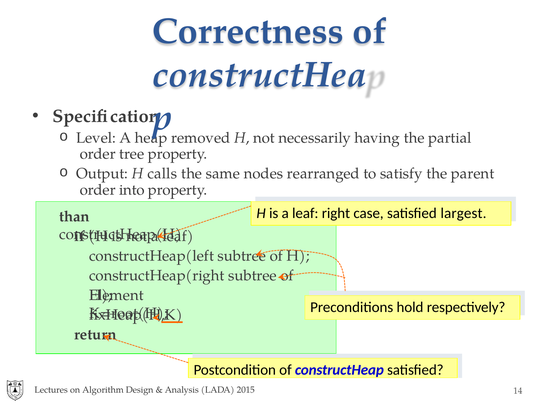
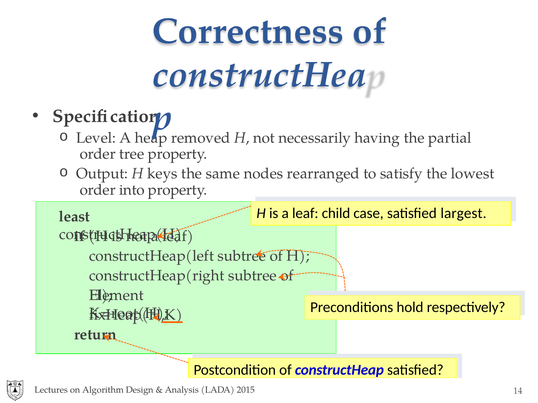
calls: calls -> keys
parent: parent -> lowest
right: right -> child
than: than -> least
